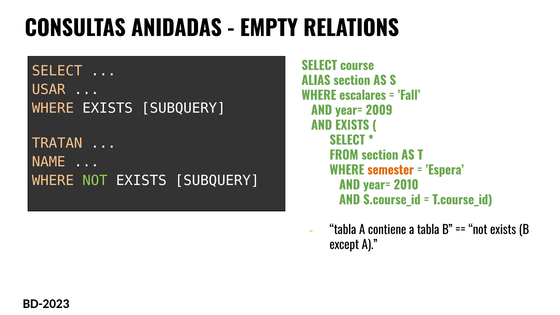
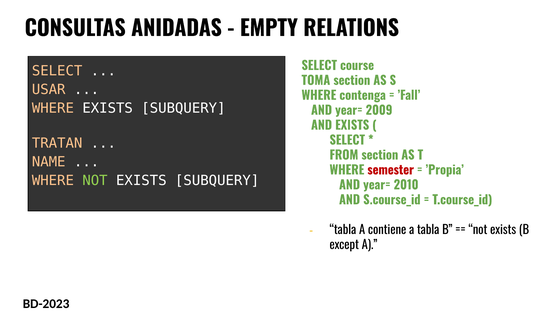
ALIAS: ALIAS -> TOMA
escalares: escalares -> contenga
semester colour: orange -> red
’Espera: ’Espera -> ’Propia
